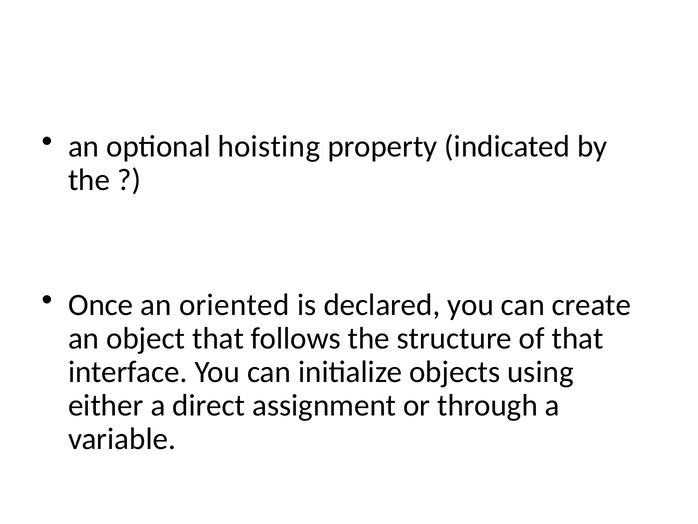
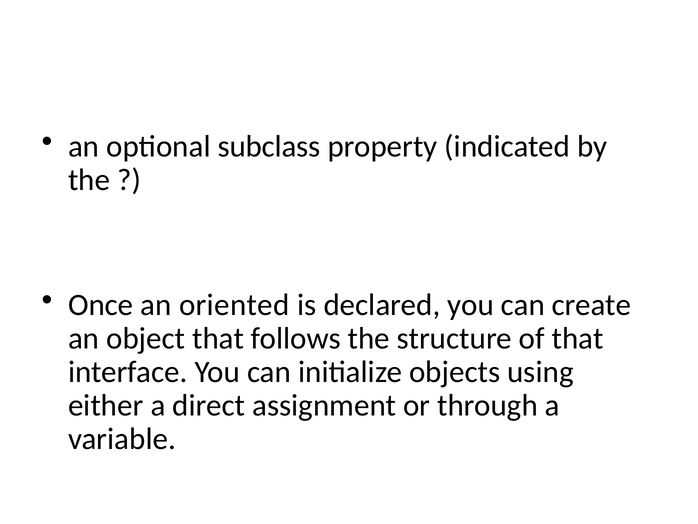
hoisting: hoisting -> subclass
